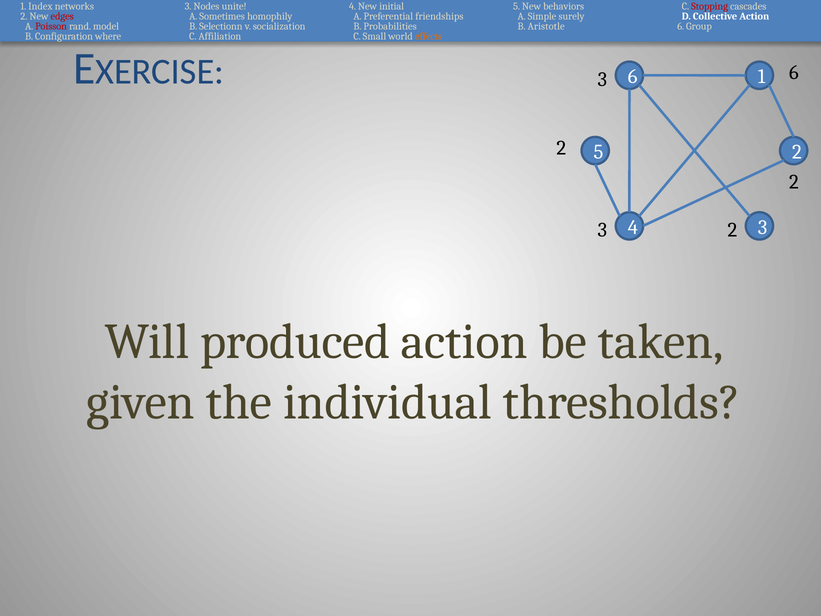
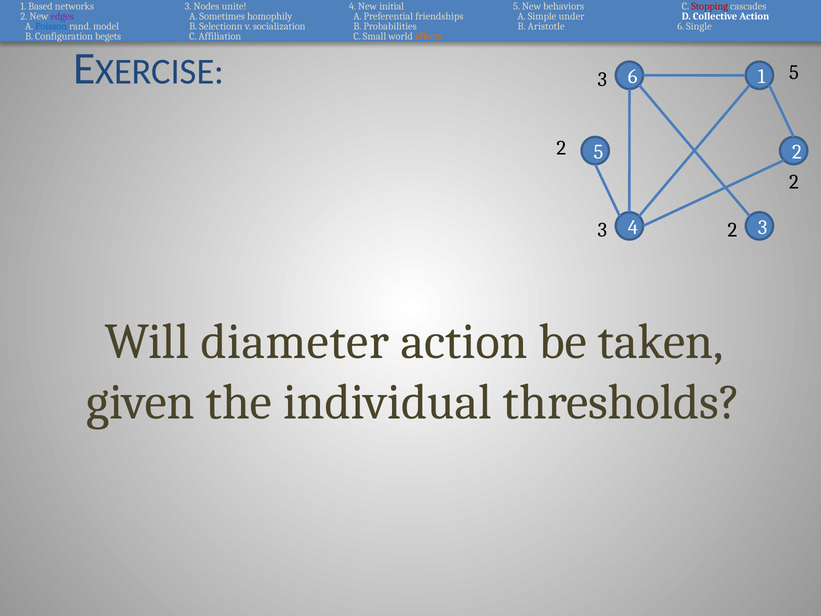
Index: Index -> Based
edges colour: red -> purple
surely: surely -> under
Poisson colour: red -> blue
Group: Group -> Single
where: where -> begets
1 6: 6 -> 5
produced: produced -> diameter
